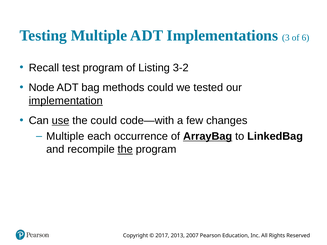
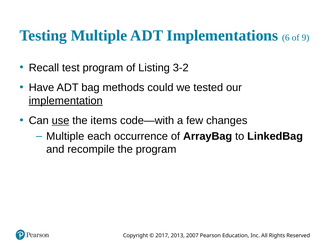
3: 3 -> 6
6: 6 -> 9
Node: Node -> Have
the could: could -> items
ArrayBag underline: present -> none
the at (125, 150) underline: present -> none
